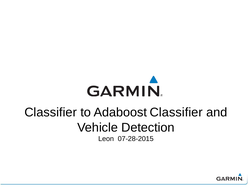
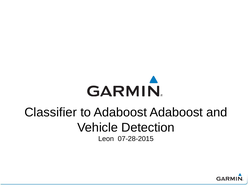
Adaboost Classifier: Classifier -> Adaboost
